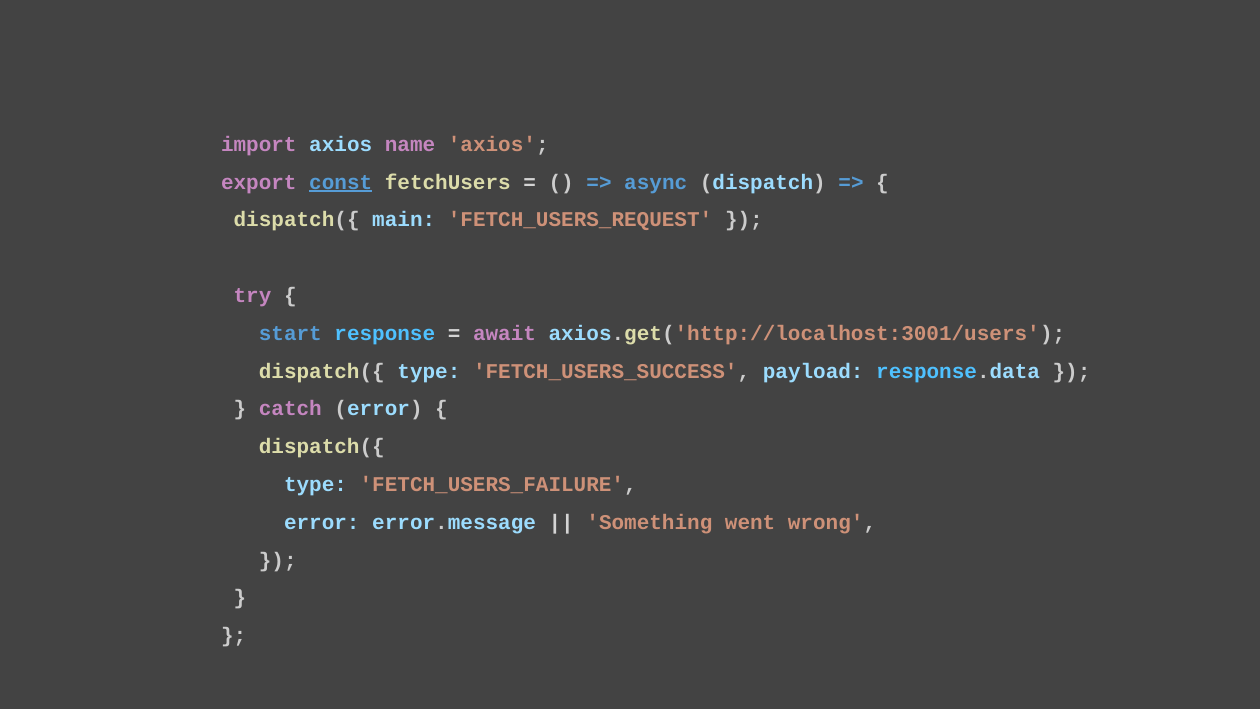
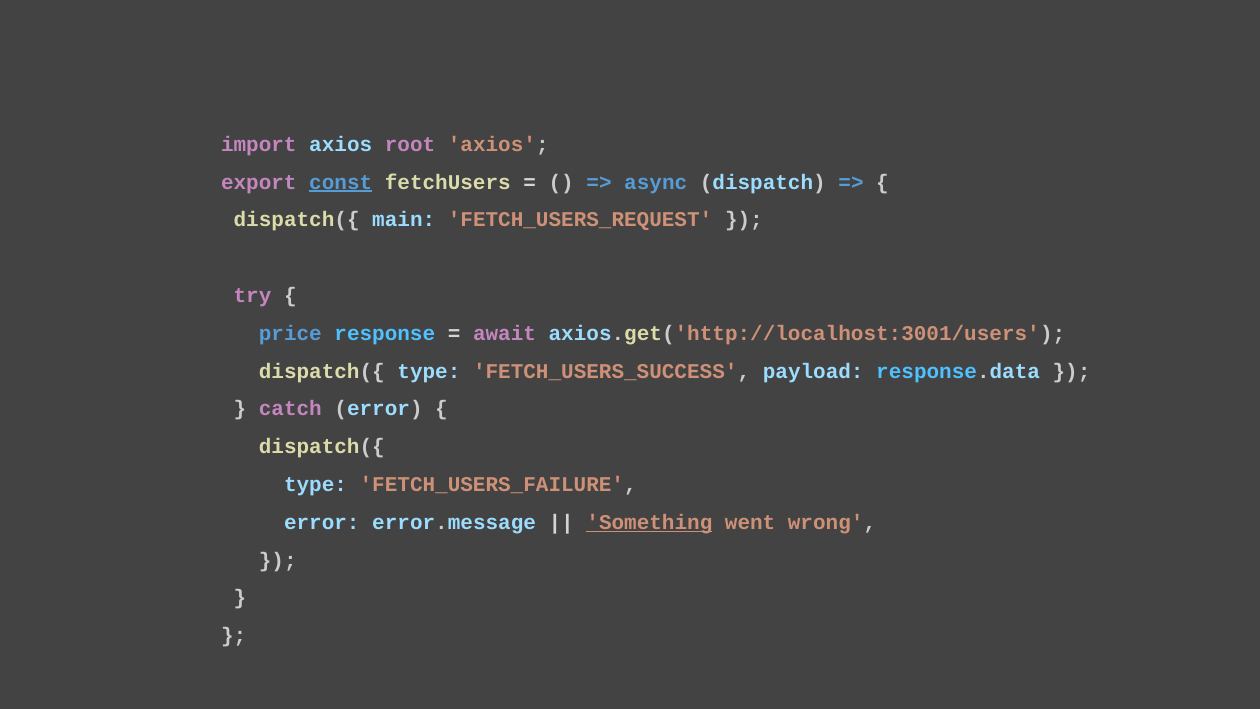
name: name -> root
start: start -> price
Something underline: none -> present
